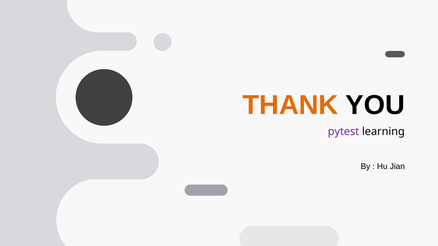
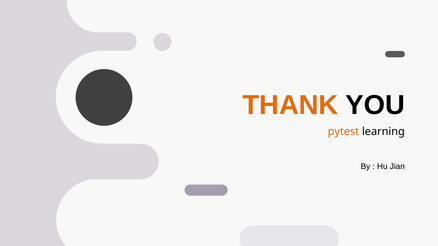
pytest colour: purple -> orange
